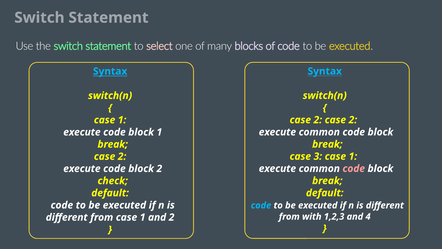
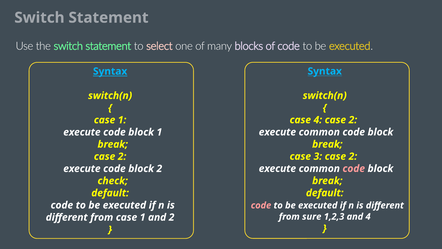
2 at (318, 120): 2 -> 4
3 case 1: 1 -> 2
code at (261, 205) colour: light blue -> pink
with: with -> sure
